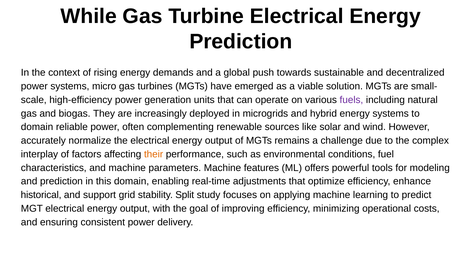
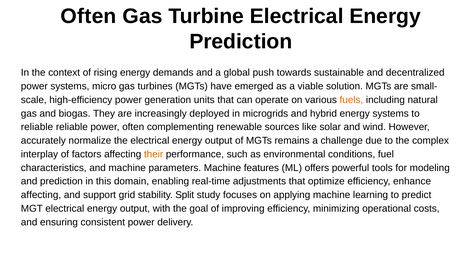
While at (89, 16): While -> Often
fuels colour: purple -> orange
domain at (37, 127): domain -> reliable
historical at (41, 195): historical -> affecting
